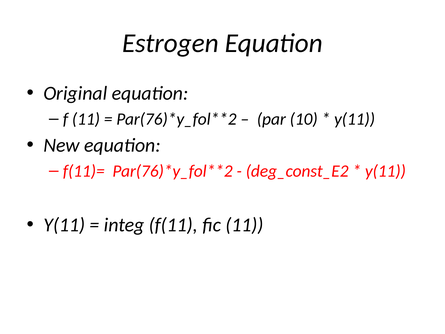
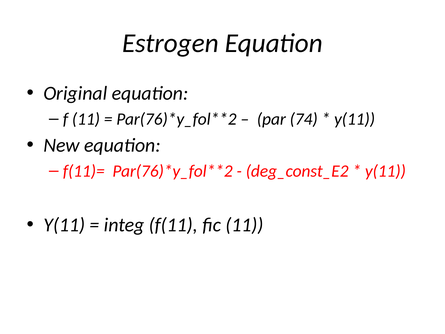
10: 10 -> 74
